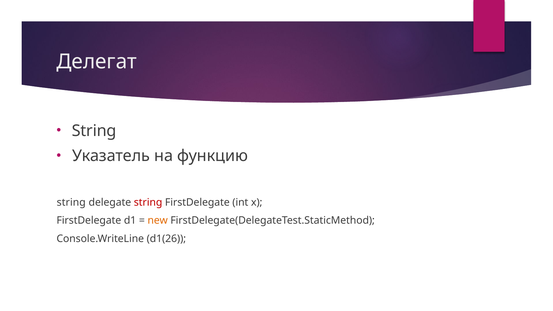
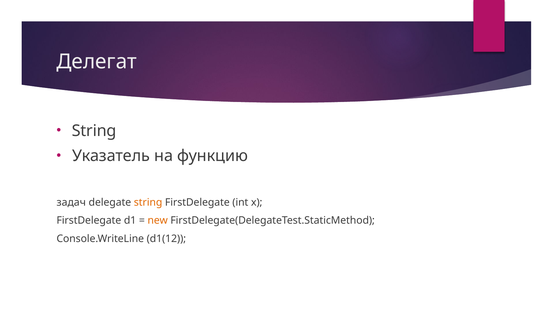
string at (71, 202): string -> задач
string at (148, 202) colour: red -> orange
d1(26: d1(26 -> d1(12
